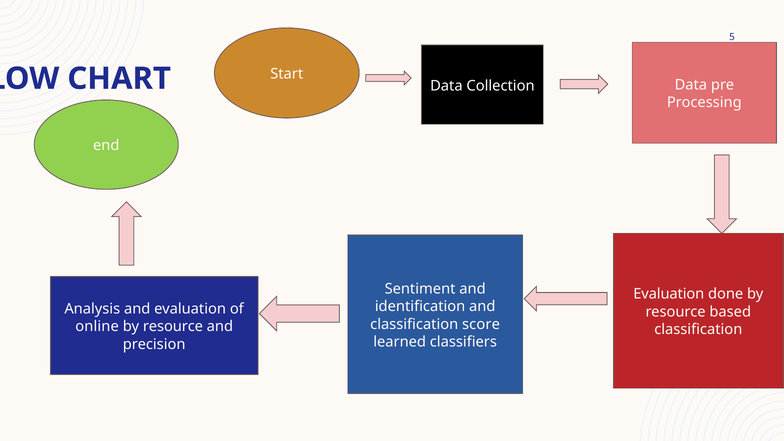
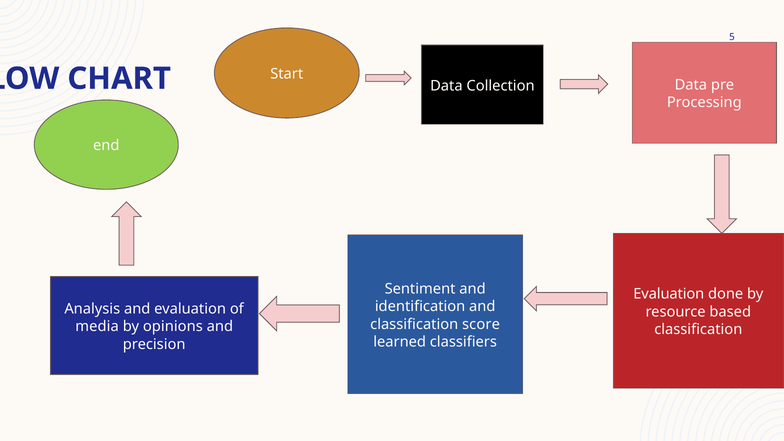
online: online -> media
resource at (173, 327): resource -> opinions
